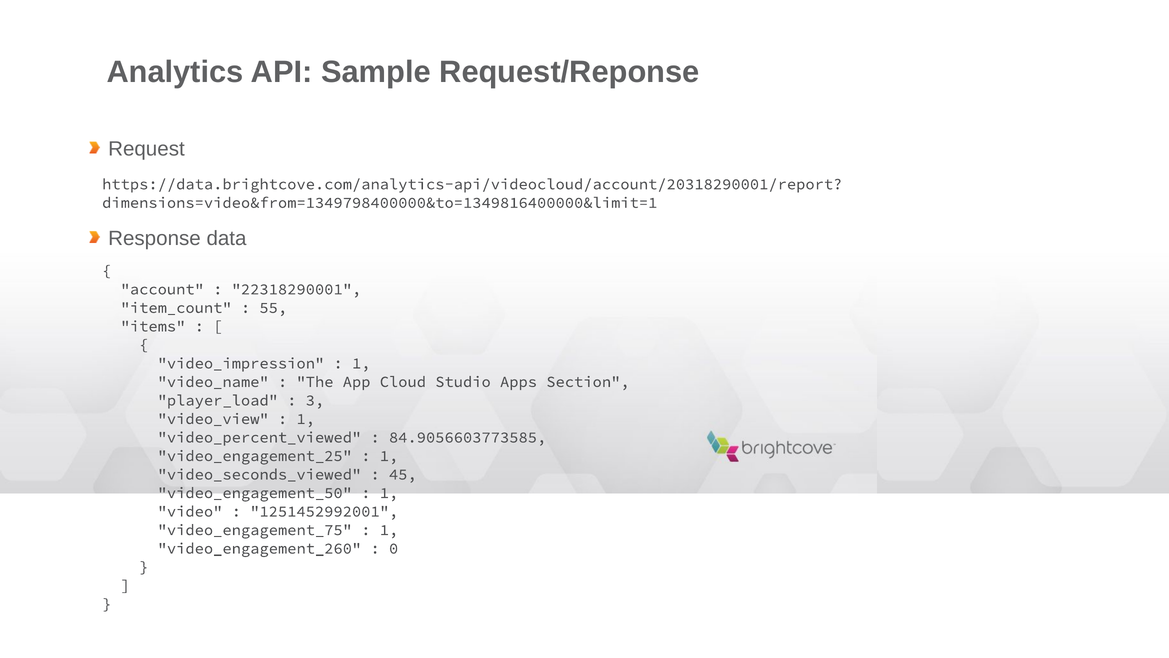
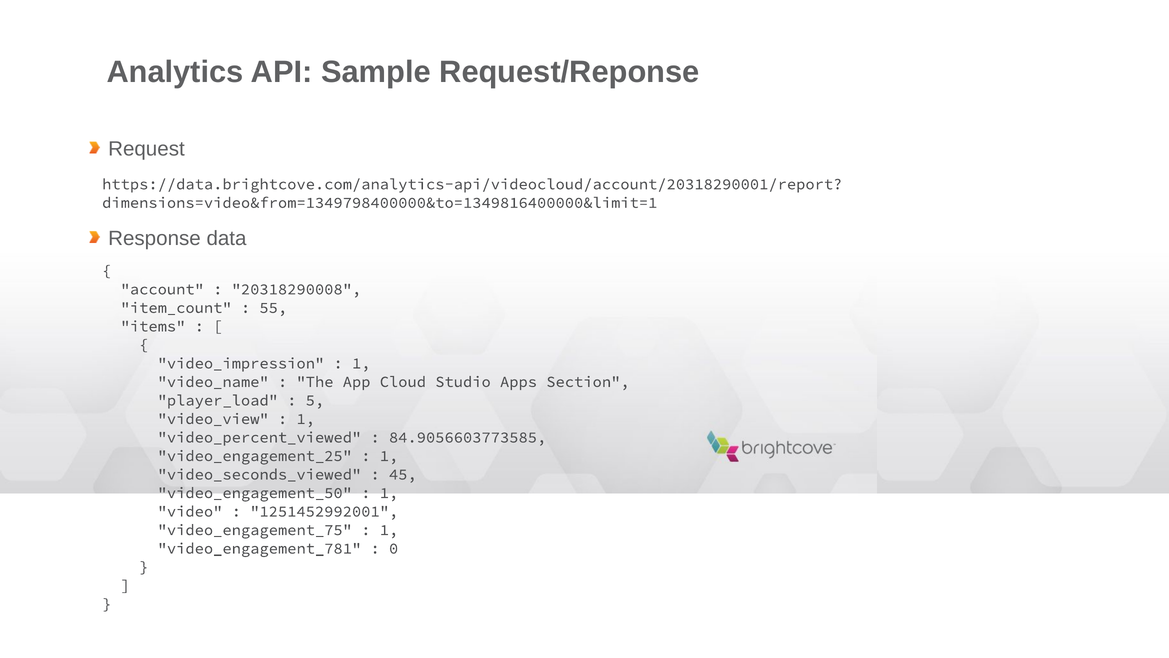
22318290001: 22318290001 -> 20318290008
3: 3 -> 5
video_engagement_260: video_engagement_260 -> video_engagement_781
